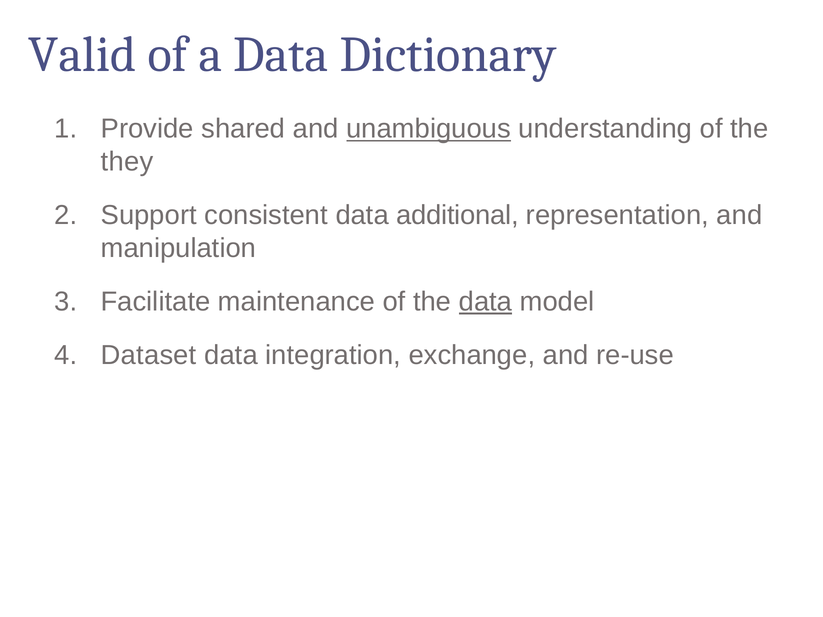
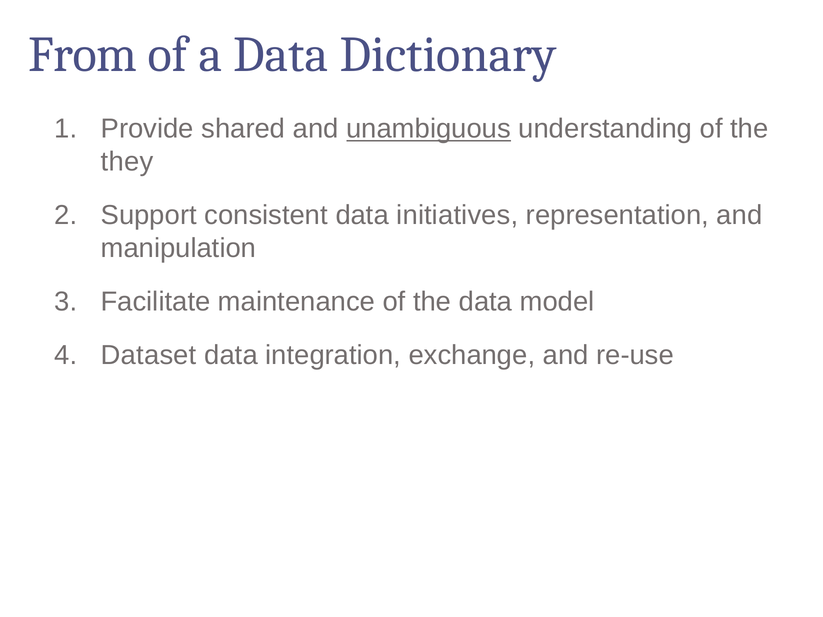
Valid: Valid -> From
additional: additional -> initiatives
data at (486, 302) underline: present -> none
